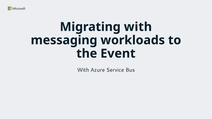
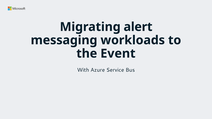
Migrating with: with -> alert
